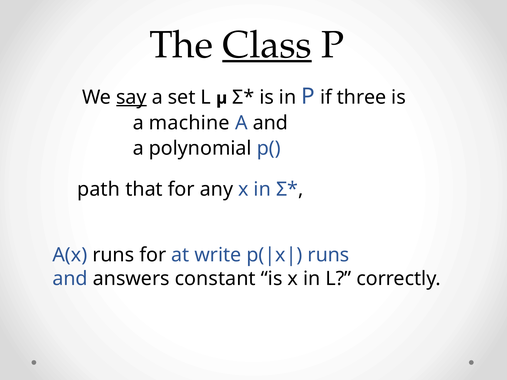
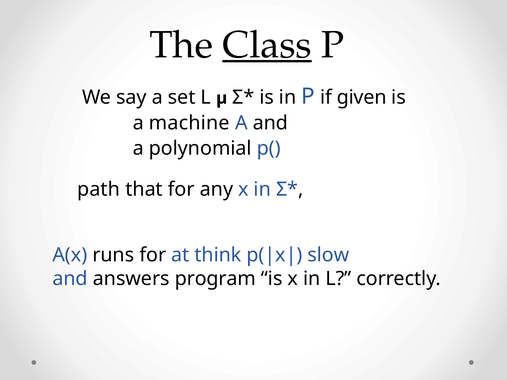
say underline: present -> none
three: three -> given
write: write -> think
runs at (328, 255): runs -> slow
constant: constant -> program
